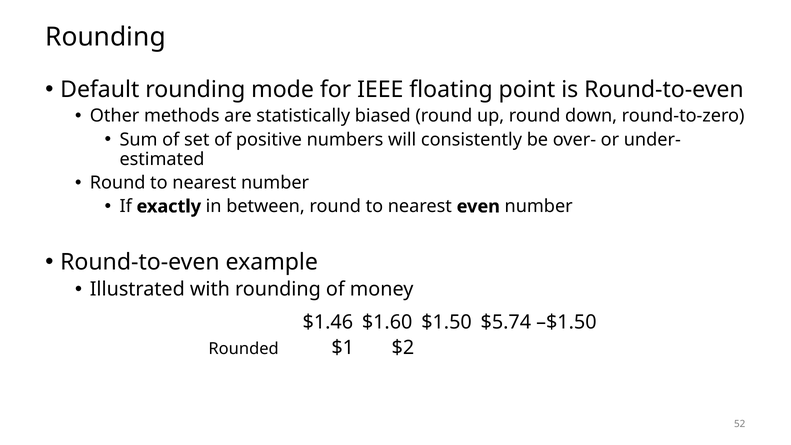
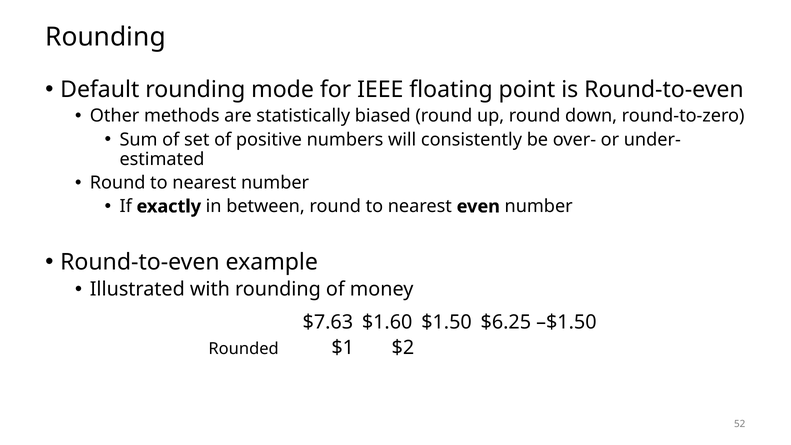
$1.46: $1.46 -> $7.63
$5.74: $5.74 -> $6.25
